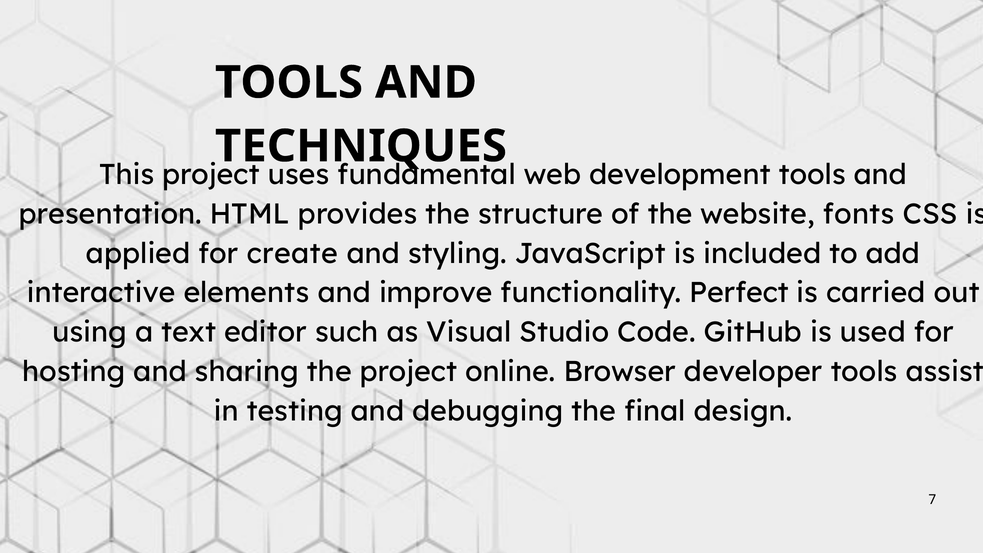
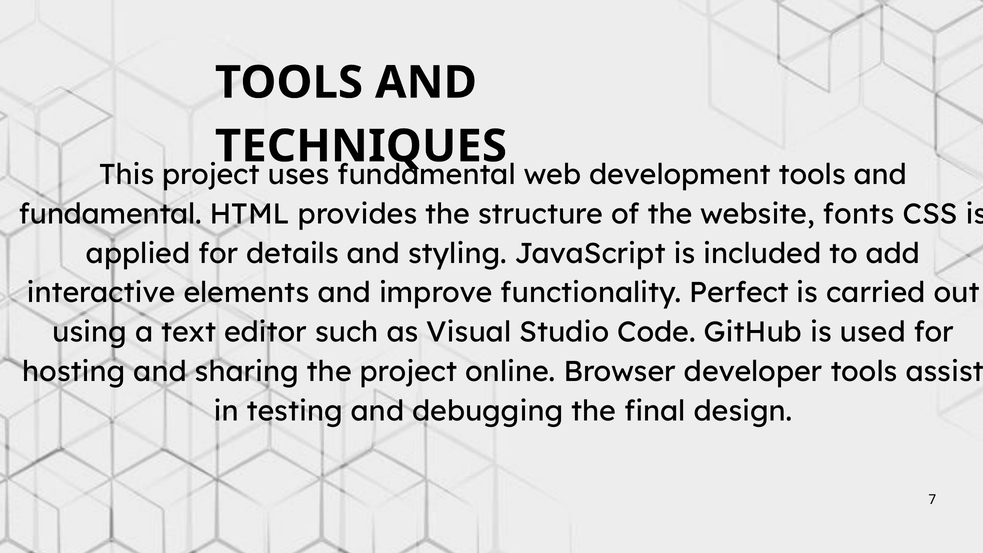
presentation at (110, 214): presentation -> fundamental
create: create -> details
